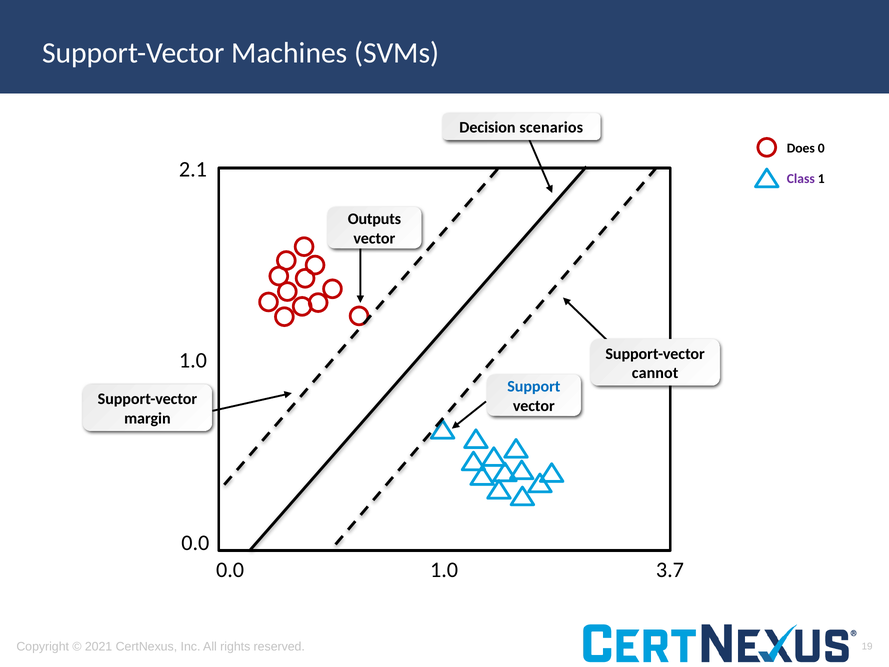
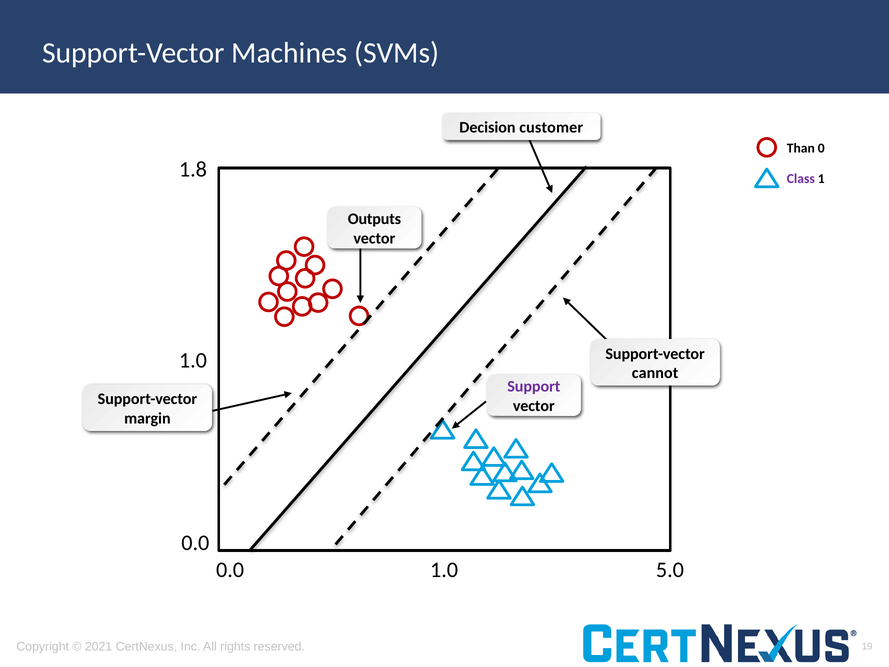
scenarios: scenarios -> customer
Does: Does -> Than
2.1: 2.1 -> 1.8
Support colour: blue -> purple
3.7: 3.7 -> 5.0
